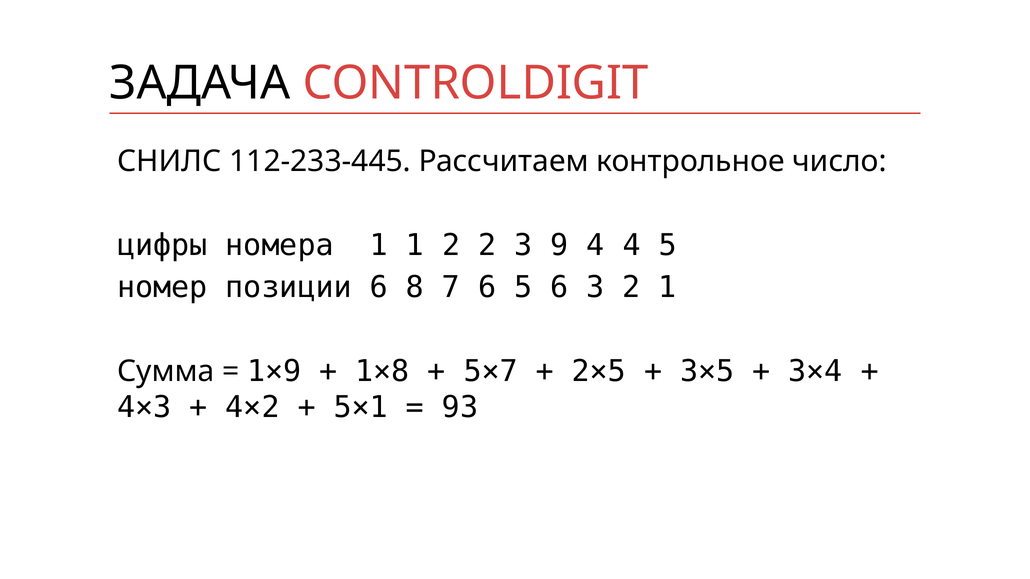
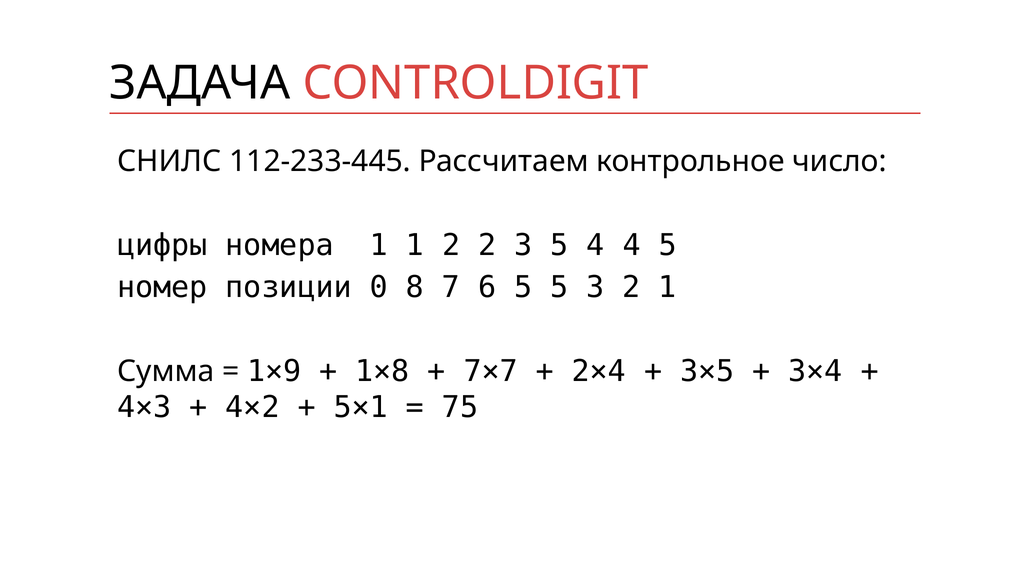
3 9: 9 -> 5
позиции 6: 6 -> 0
5 6: 6 -> 5
5×7: 5×7 -> 7×7
2×5: 2×5 -> 2×4
93: 93 -> 75
